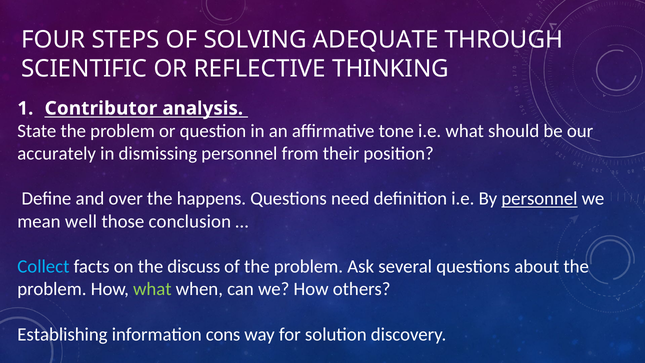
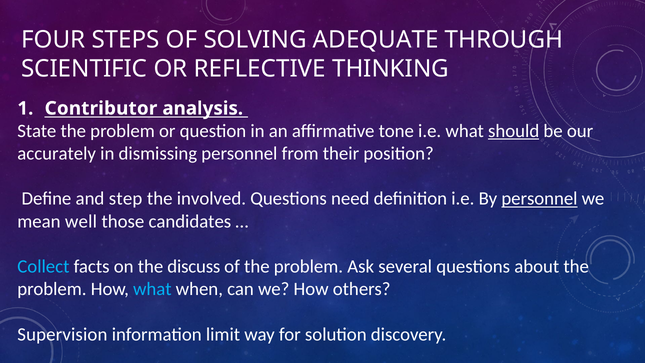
should underline: none -> present
over: over -> step
happens: happens -> involved
conclusion: conclusion -> candidates
what at (152, 289) colour: light green -> light blue
Establishing: Establishing -> Supervision
cons: cons -> limit
